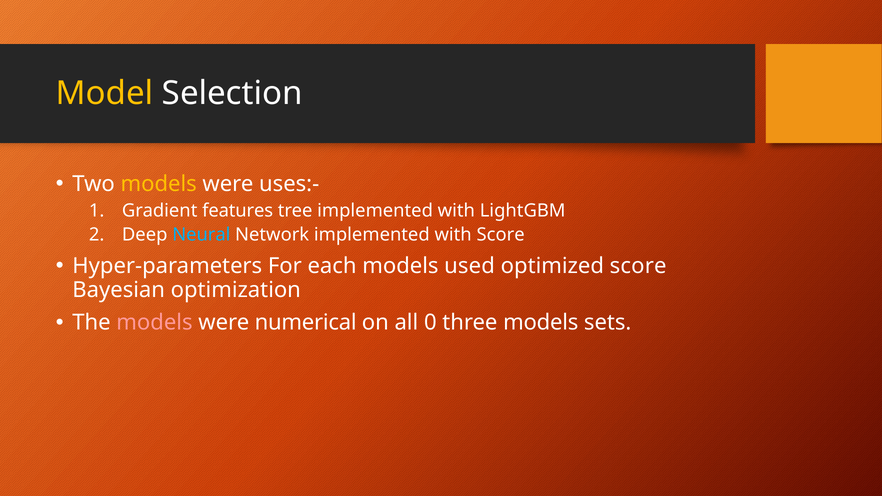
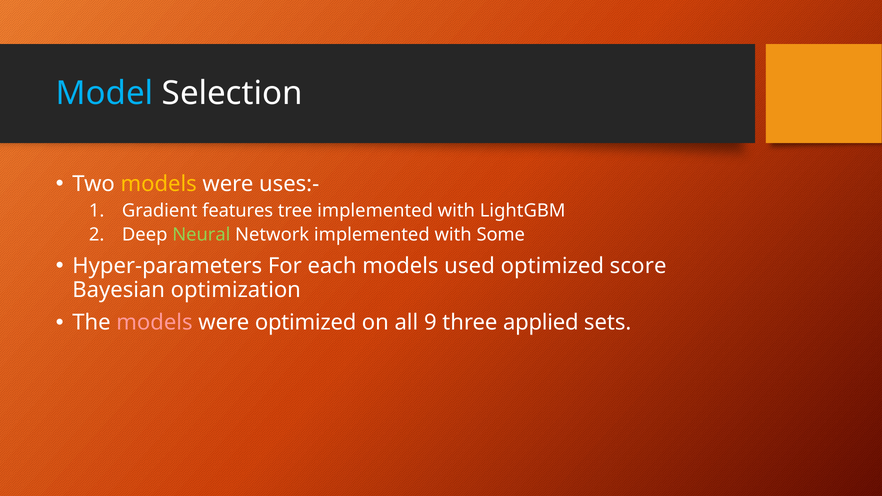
Model colour: yellow -> light blue
Neural colour: light blue -> light green
with Score: Score -> Some
were numerical: numerical -> optimized
0: 0 -> 9
three models: models -> applied
